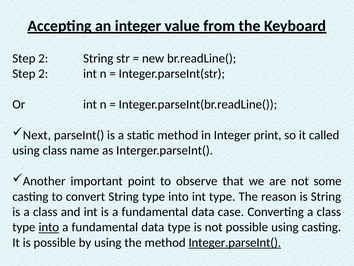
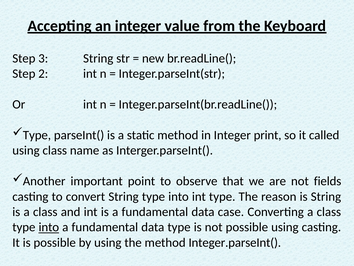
2 at (43, 58): 2 -> 3
Next at (37, 135): Next -> Type
some: some -> fields
Integer.parseInt( underline: present -> none
